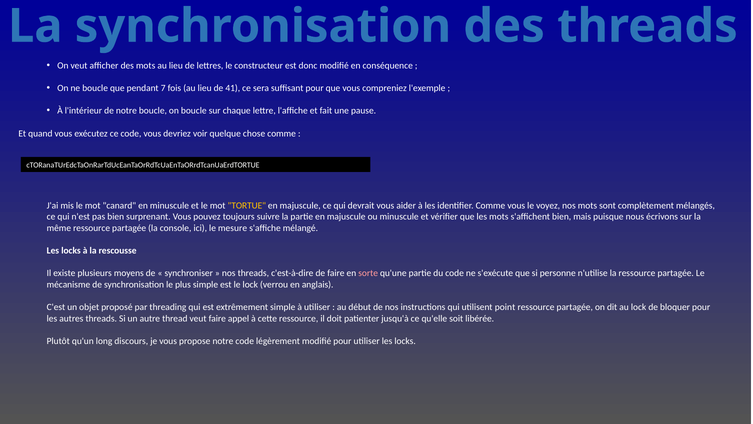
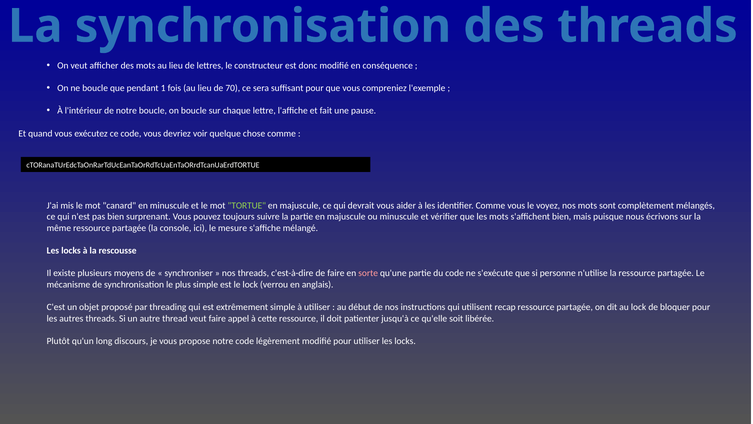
7: 7 -> 1
41: 41 -> 70
TORTUE colour: yellow -> light green
point: point -> recap
